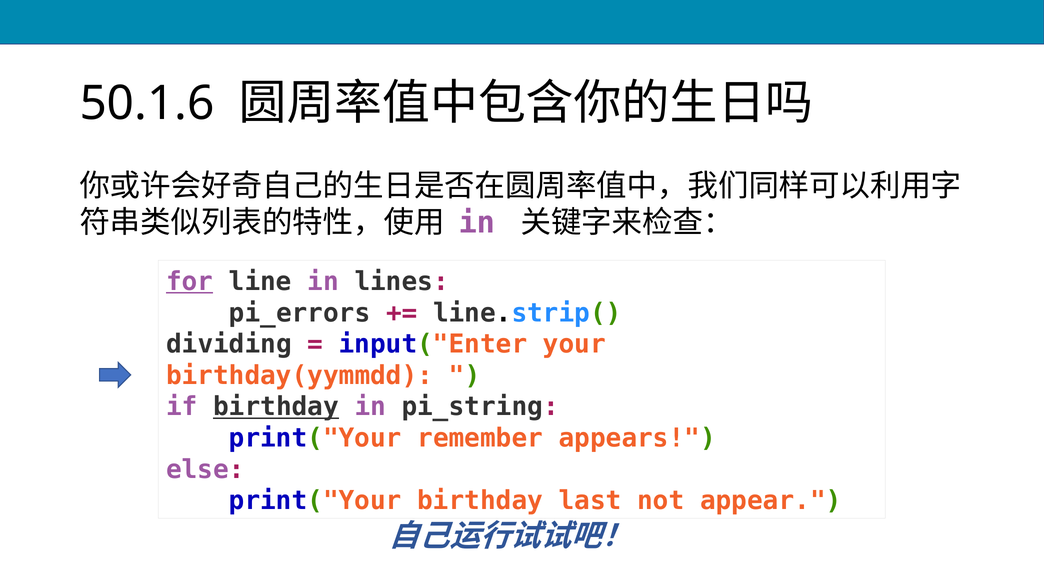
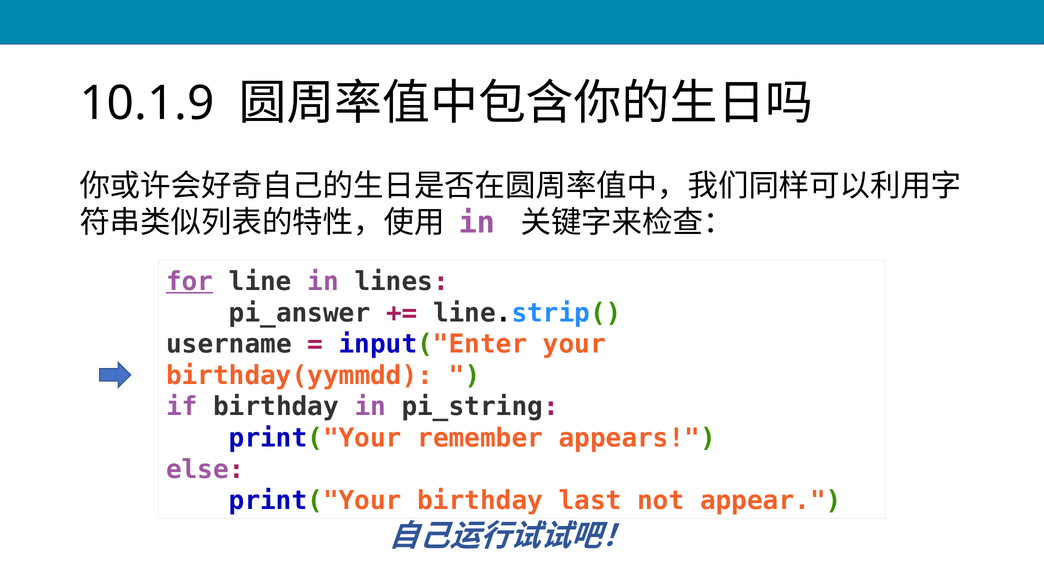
50.1.6: 50.1.6 -> 10.1.9
pi_errors: pi_errors -> pi_answer
dividing: dividing -> username
birthday at (276, 407) underline: present -> none
